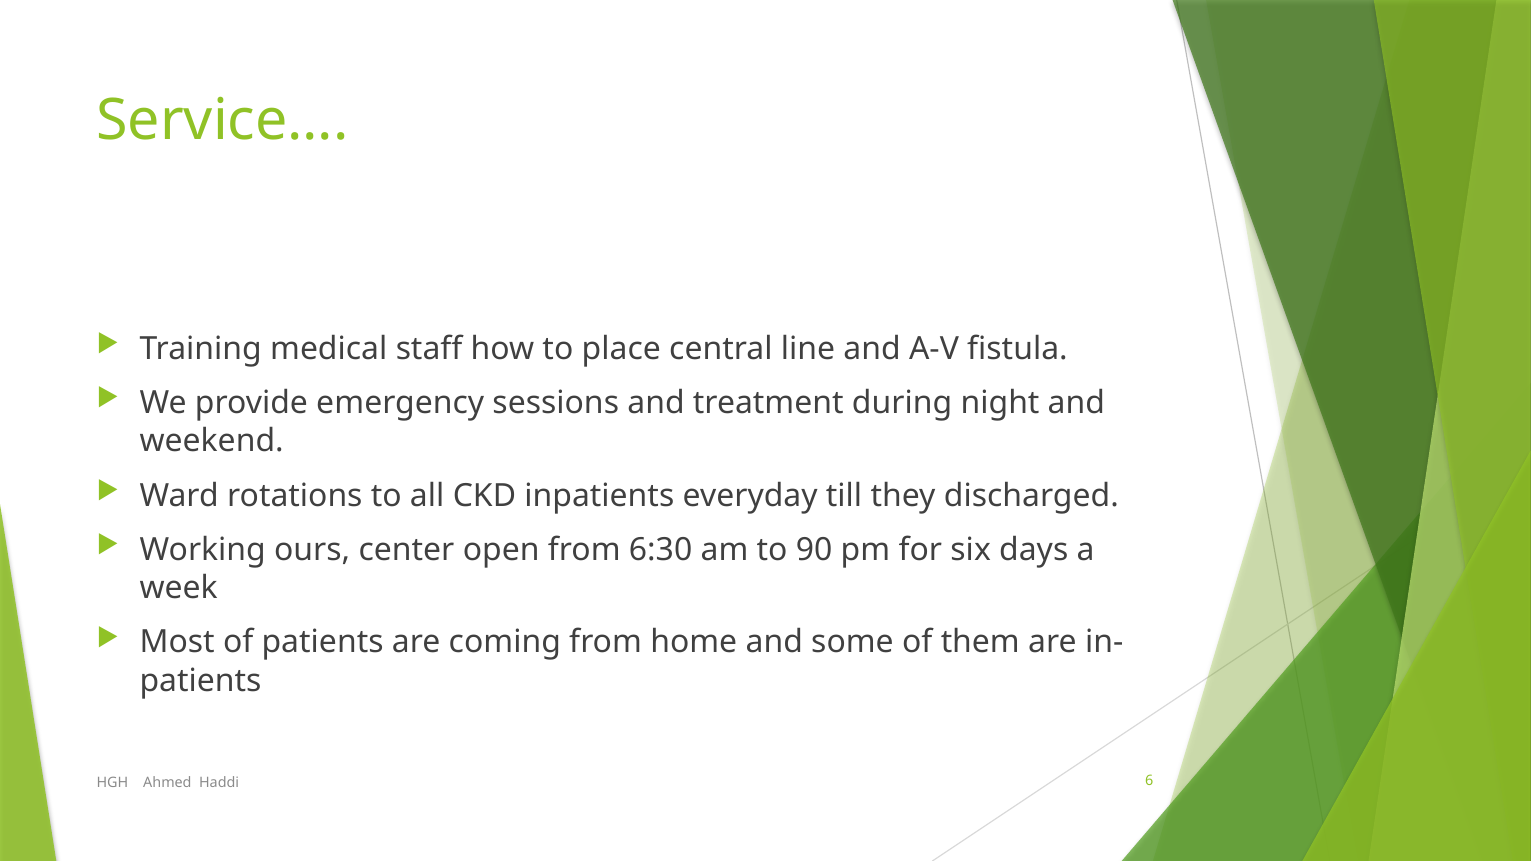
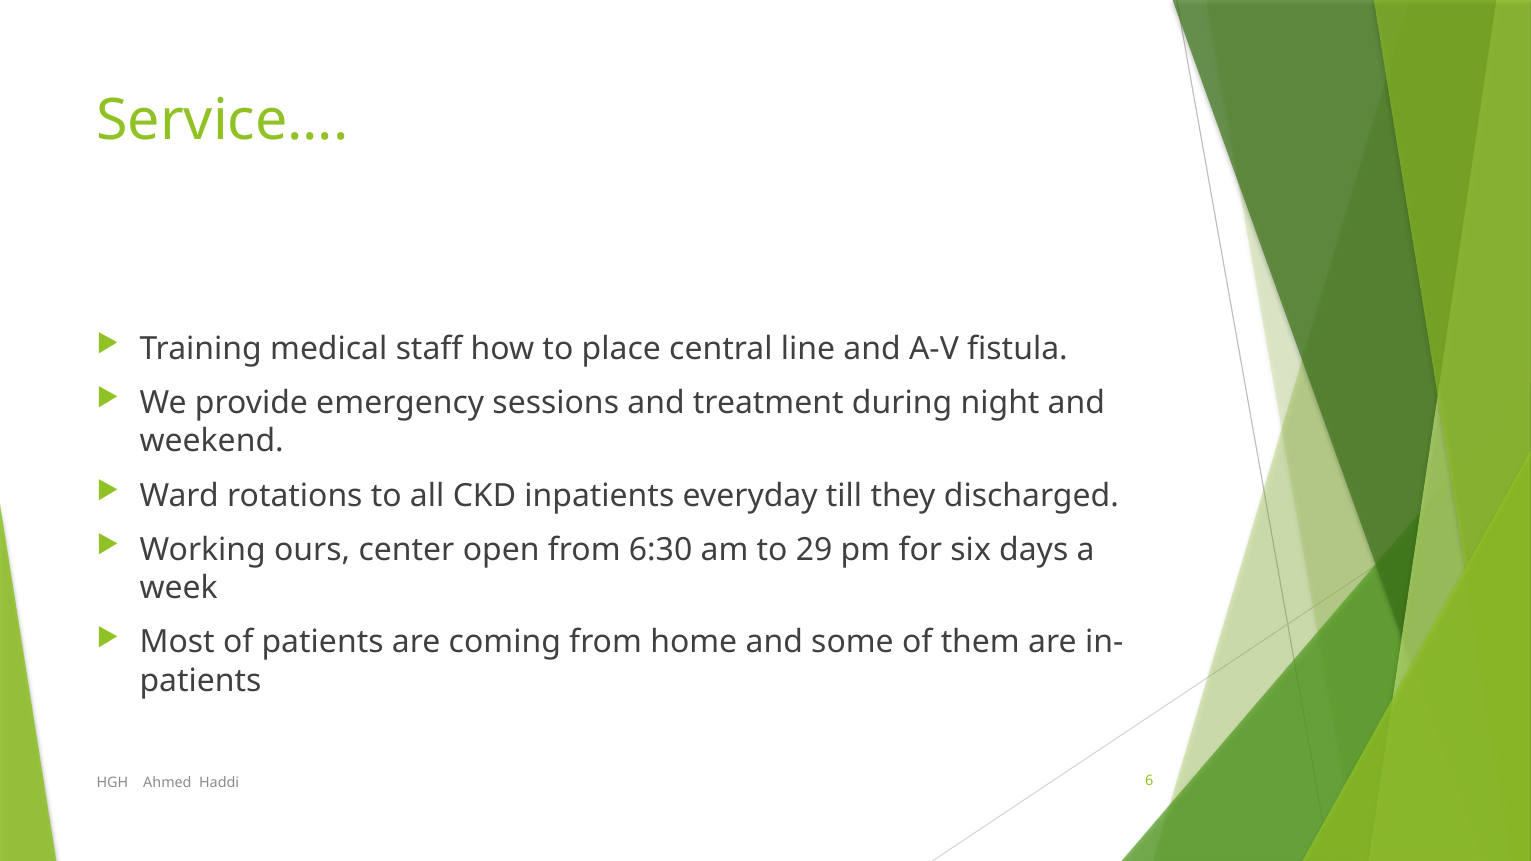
90: 90 -> 29
